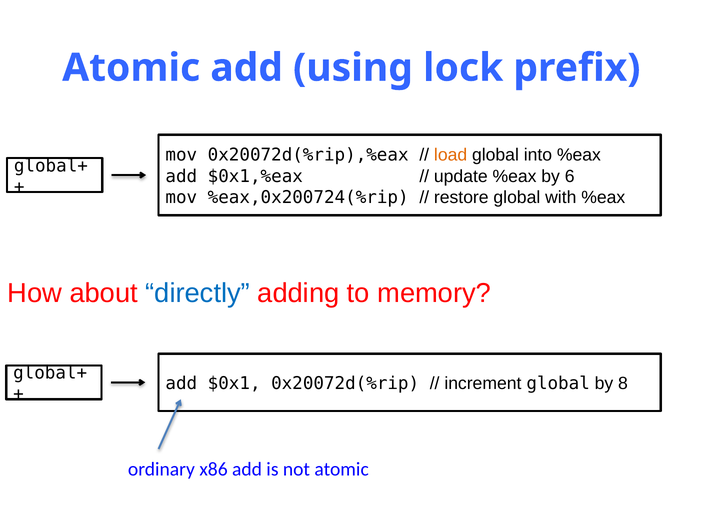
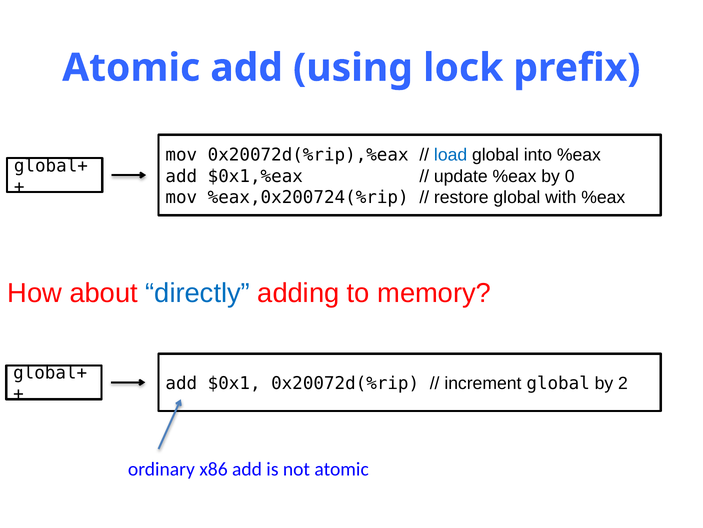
load colour: orange -> blue
6: 6 -> 0
8: 8 -> 2
